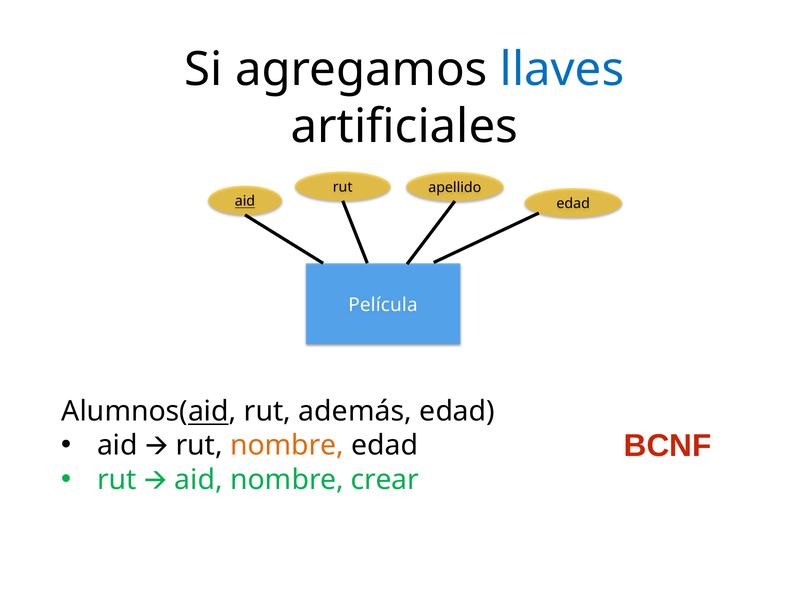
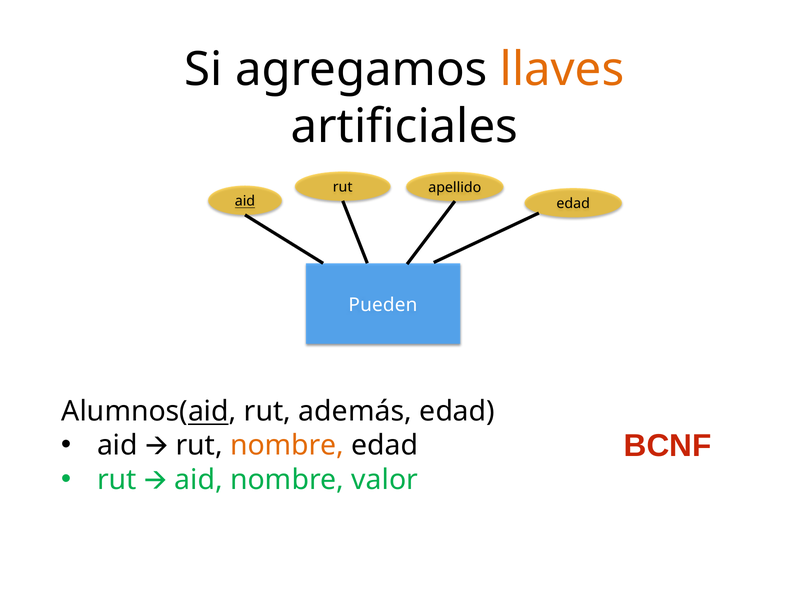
llaves colour: blue -> orange
Película: Película -> Pueden
crear: crear -> valor
